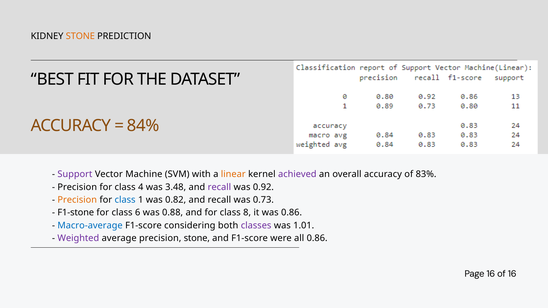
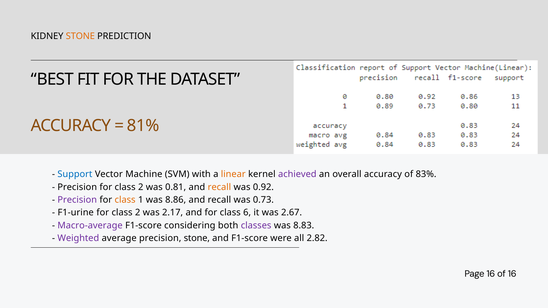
84%: 84% -> 81%
Support colour: purple -> blue
Precision for class 4: 4 -> 2
3.48: 3.48 -> 0.81
recall at (219, 187) colour: purple -> orange
Precision at (77, 200) colour: orange -> purple
class at (125, 200) colour: blue -> orange
0.82: 0.82 -> 8.86
F1-stone: F1-stone -> F1-urine
6 at (138, 213): 6 -> 2
0.88: 0.88 -> 2.17
8: 8 -> 6
was 0.86: 0.86 -> 2.67
Macro-average colour: blue -> purple
1.01: 1.01 -> 8.83
all 0.86: 0.86 -> 2.82
